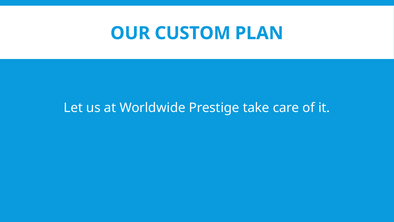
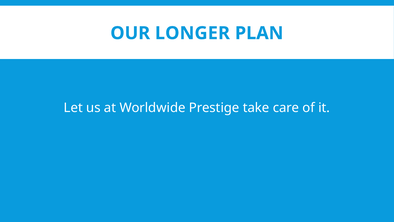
CUSTOM: CUSTOM -> LONGER
